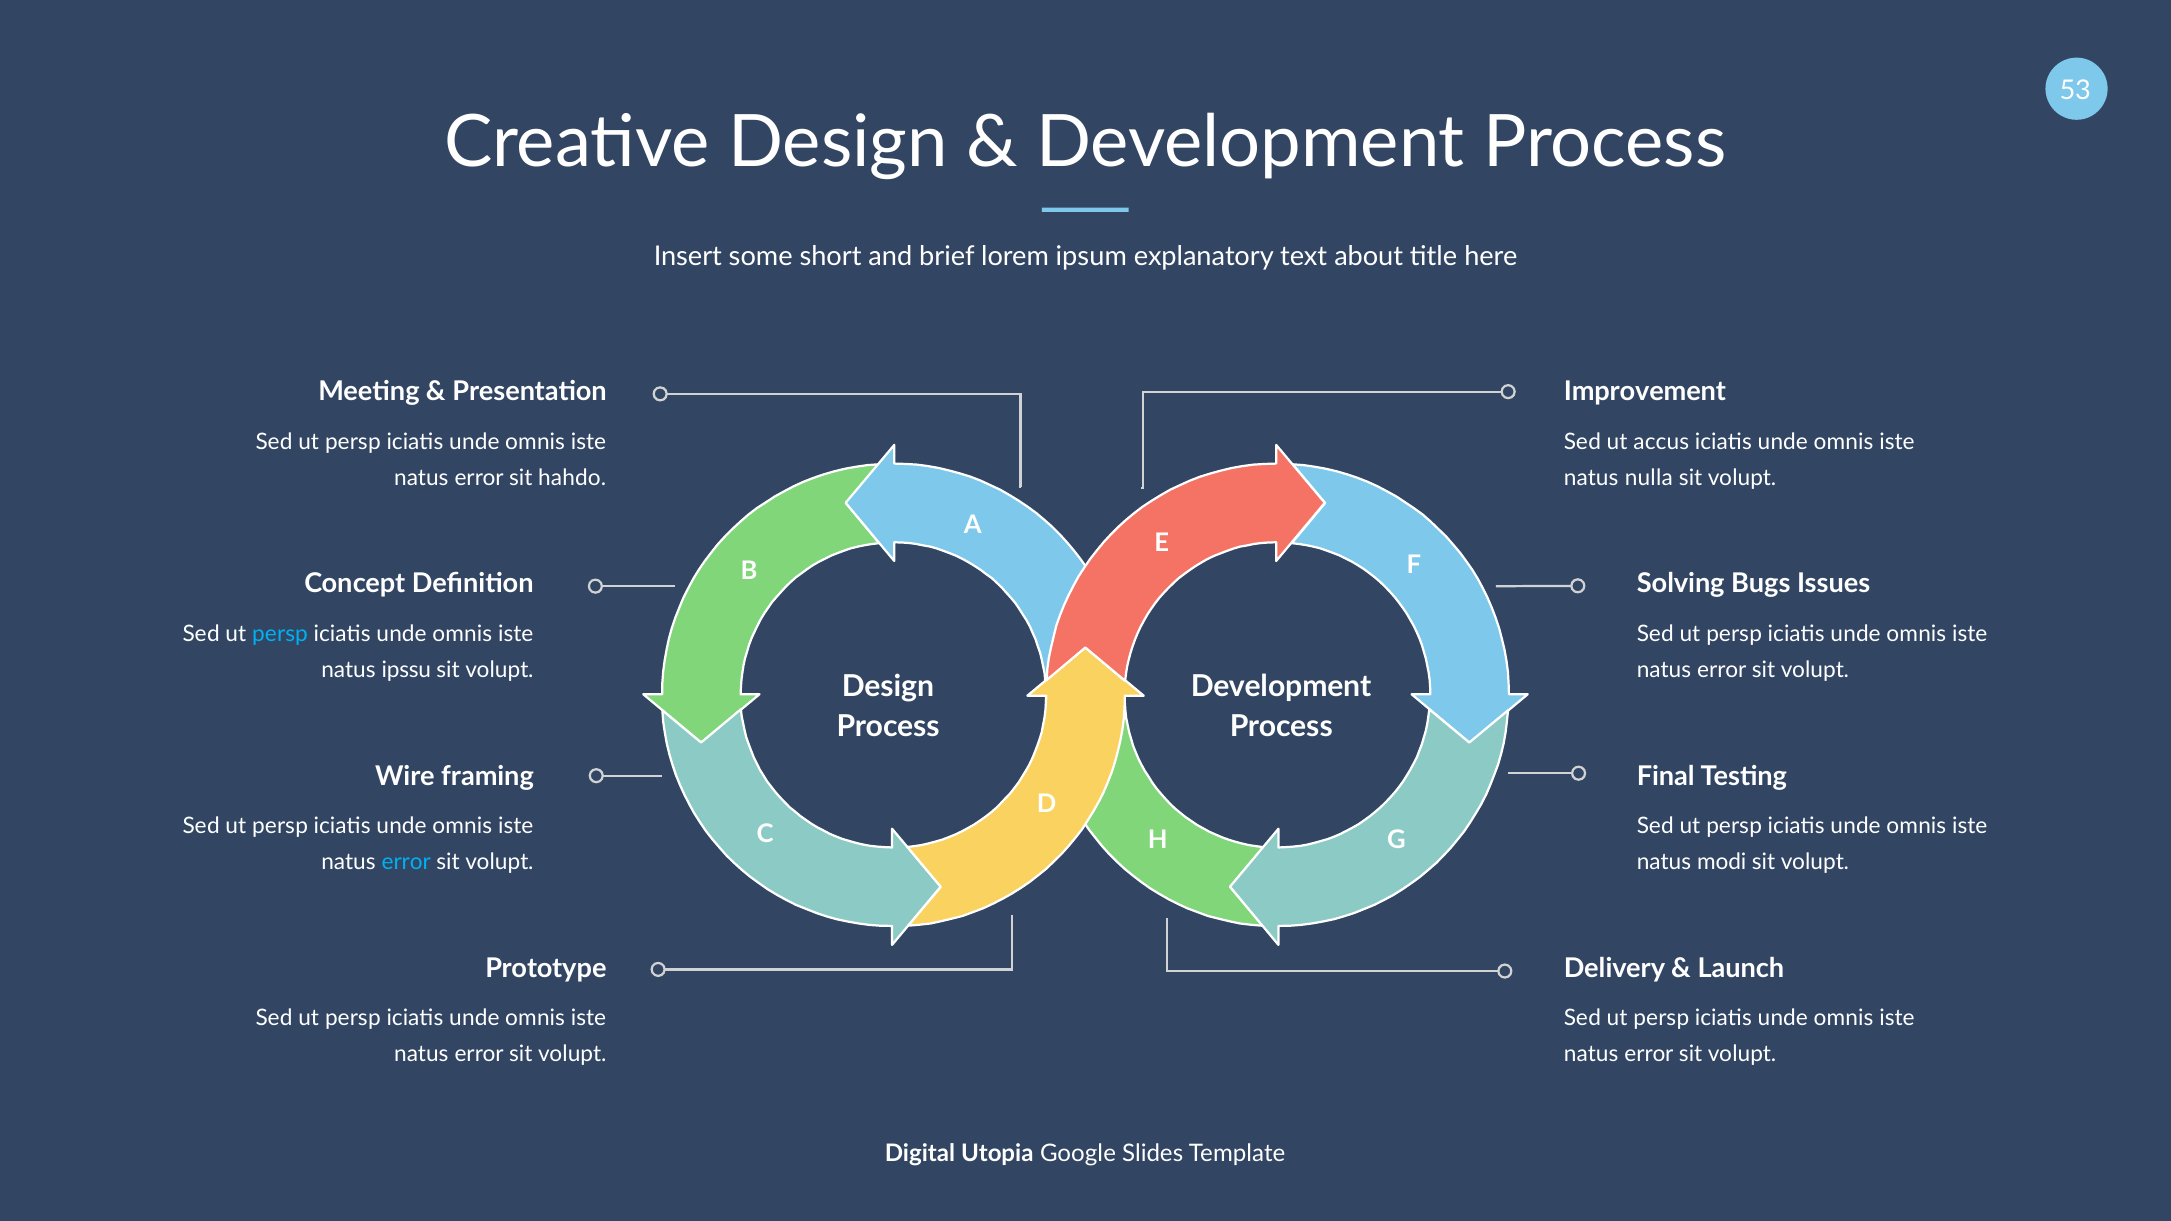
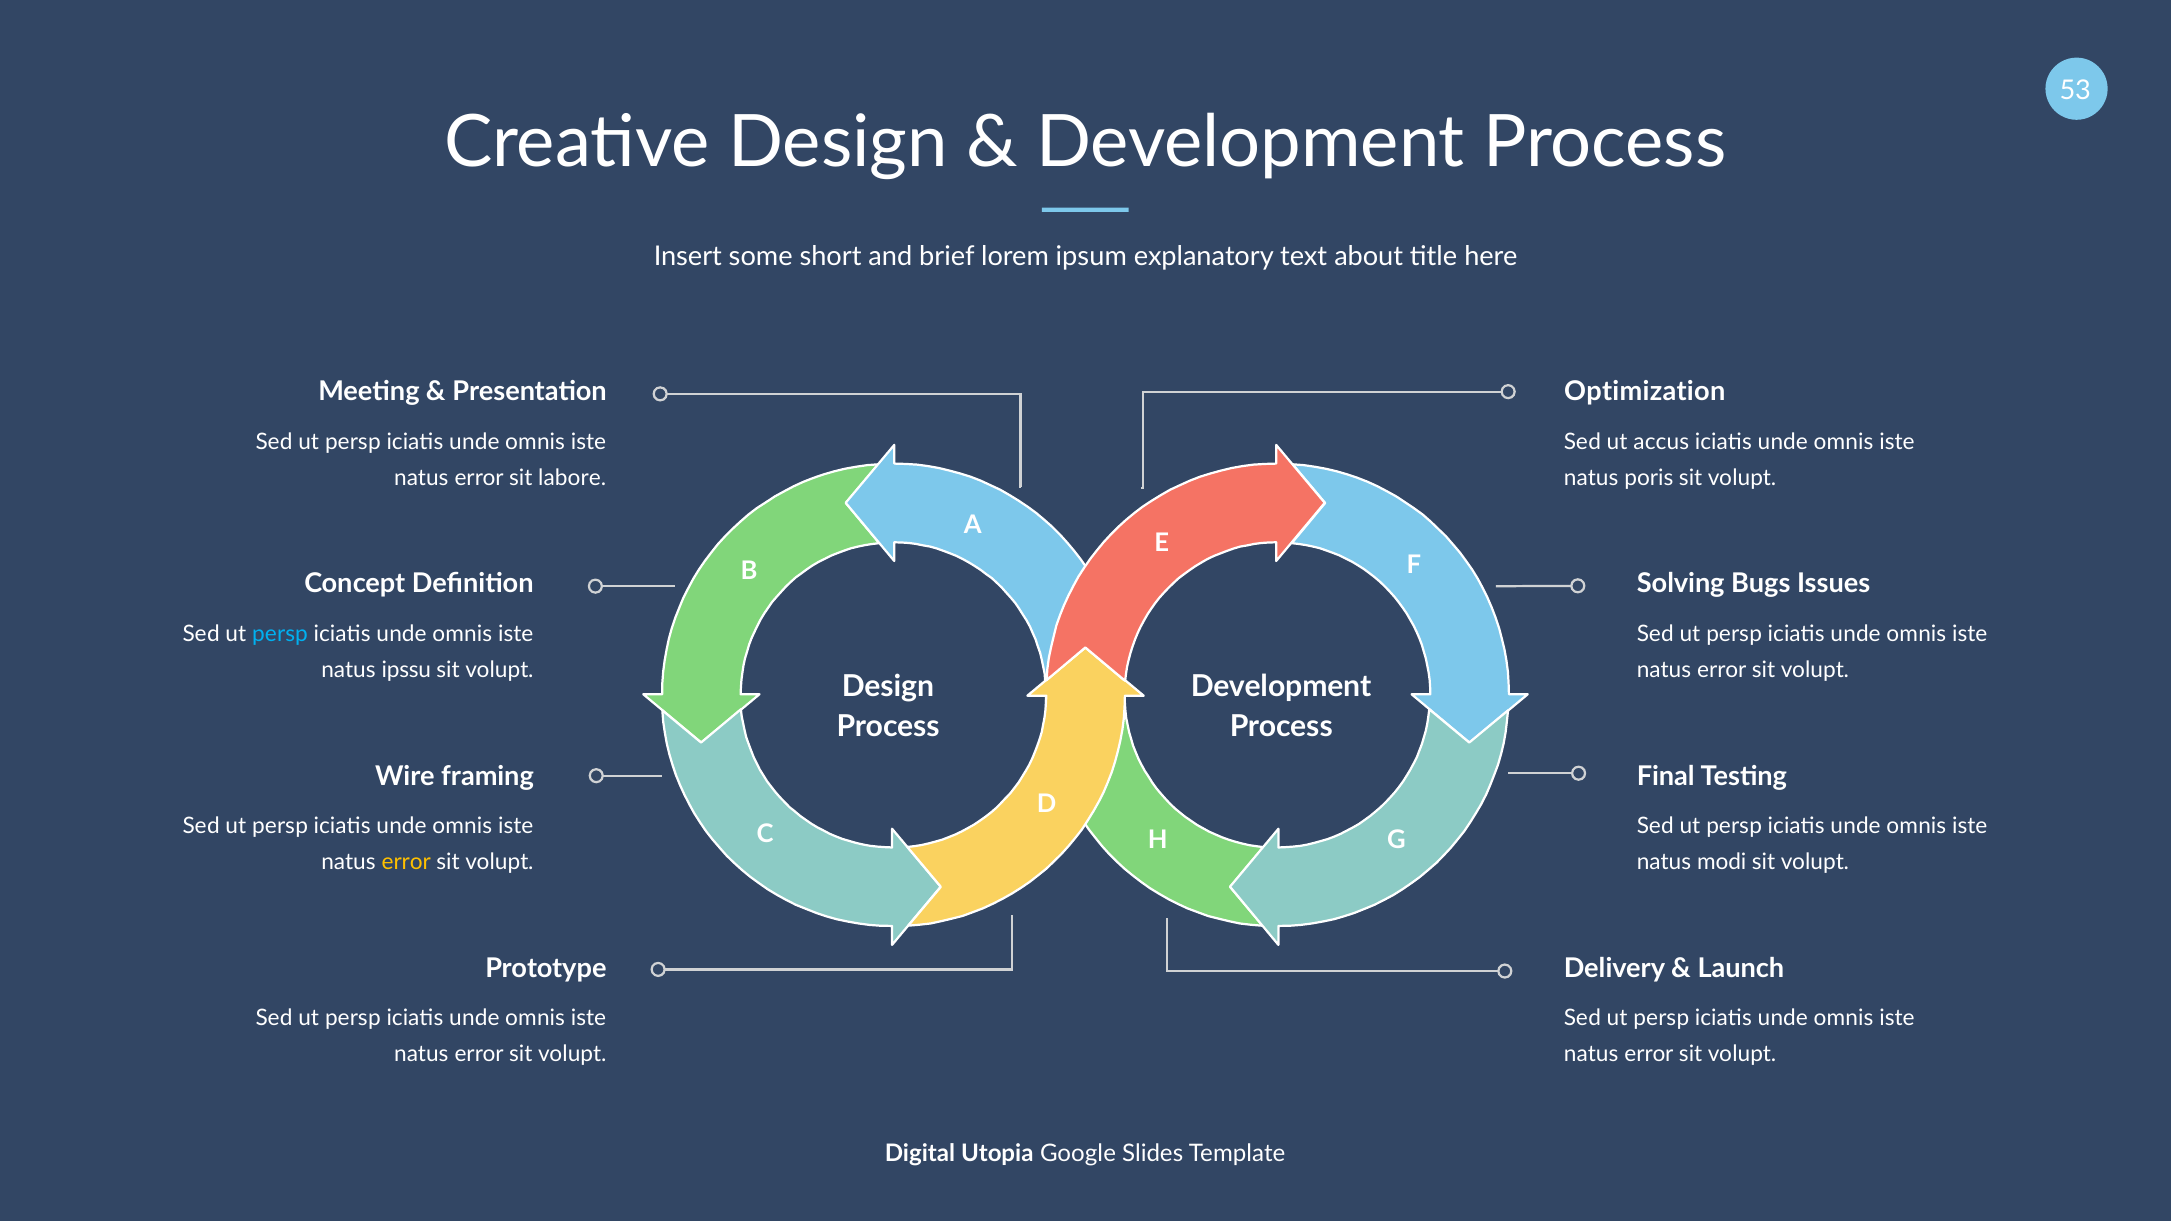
Improvement: Improvement -> Optimization
hahdo: hahdo -> labore
nulla: nulla -> poris
error at (406, 862) colour: light blue -> yellow
